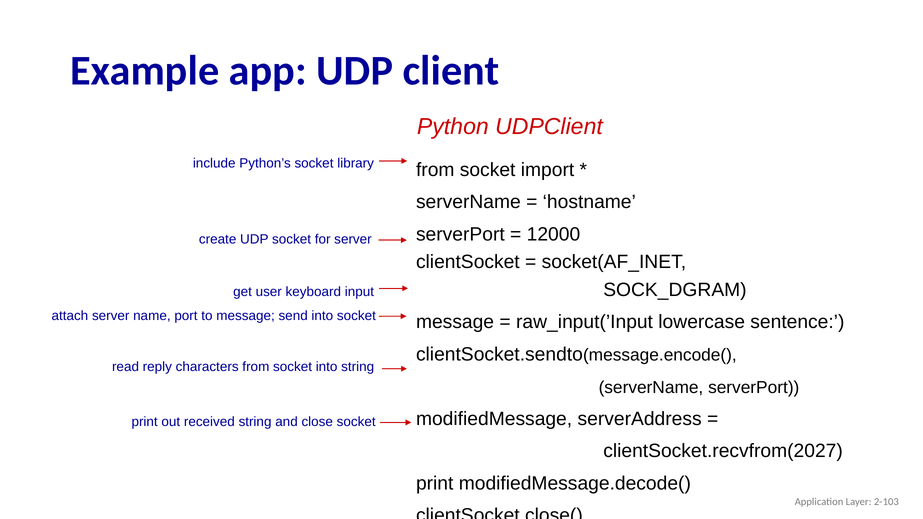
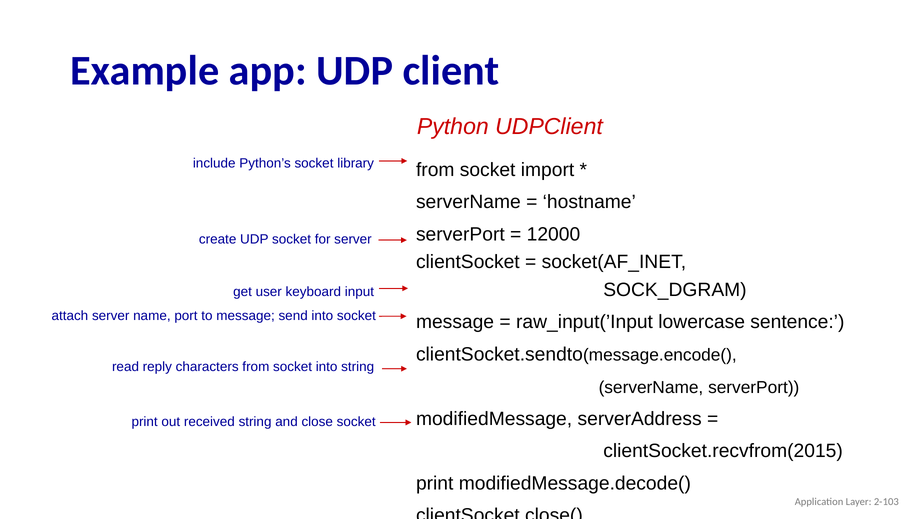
clientSocket.recvfrom(2027: clientSocket.recvfrom(2027 -> clientSocket.recvfrom(2015
